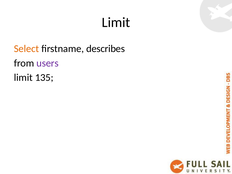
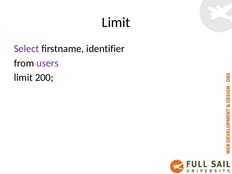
Select colour: orange -> purple
describes: describes -> identifier
135: 135 -> 200
